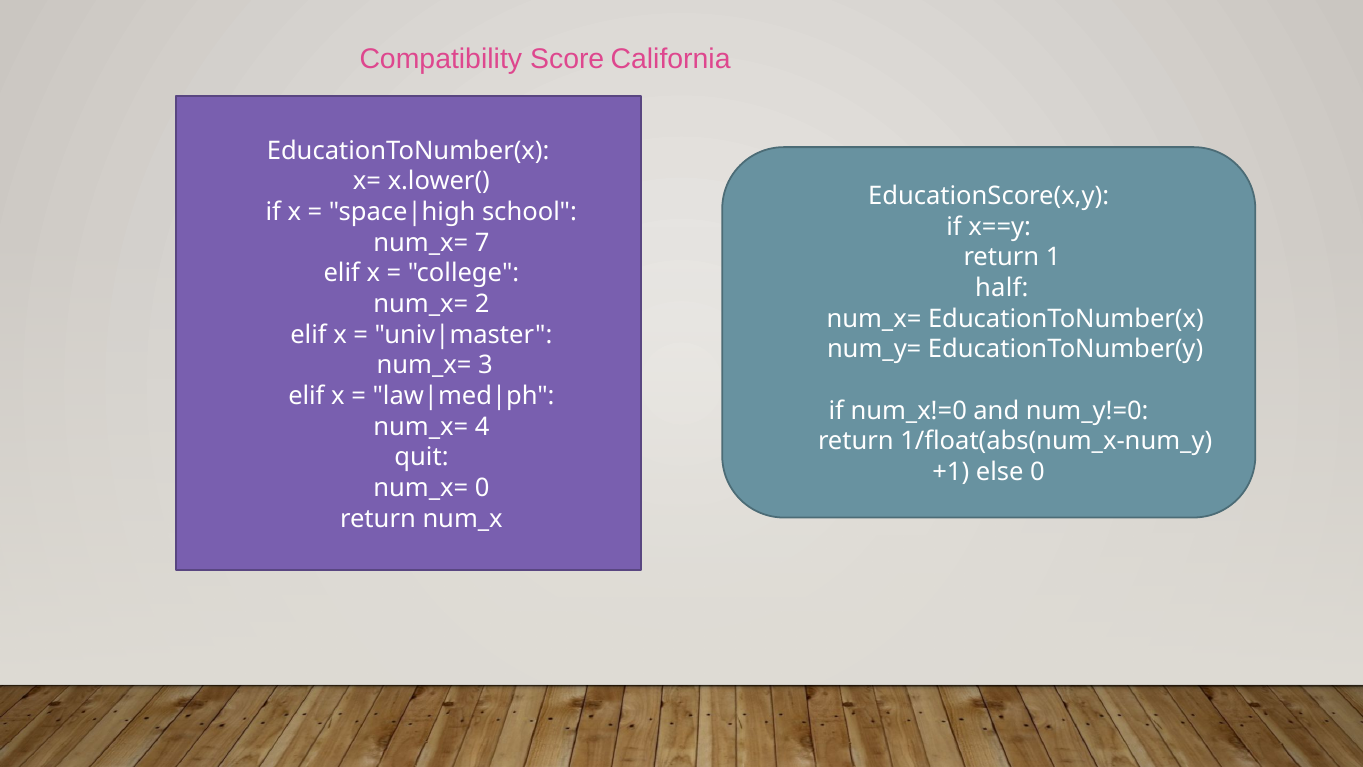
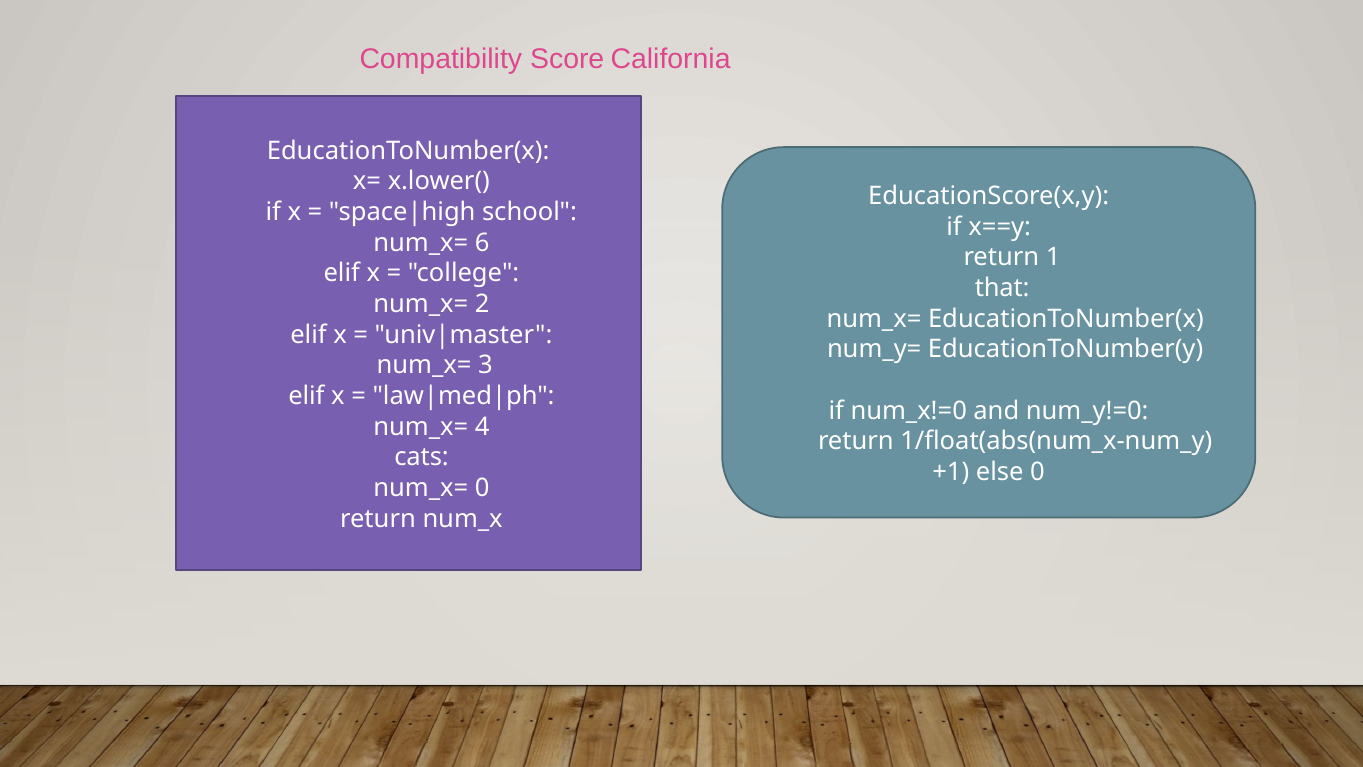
7: 7 -> 6
half: half -> that
quit: quit -> cats
